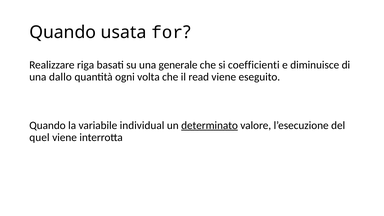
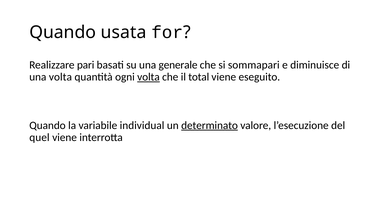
riga: riga -> pari
coefficienti: coefficienti -> sommapari
una dallo: dallo -> volta
volta at (148, 77) underline: none -> present
read: read -> total
